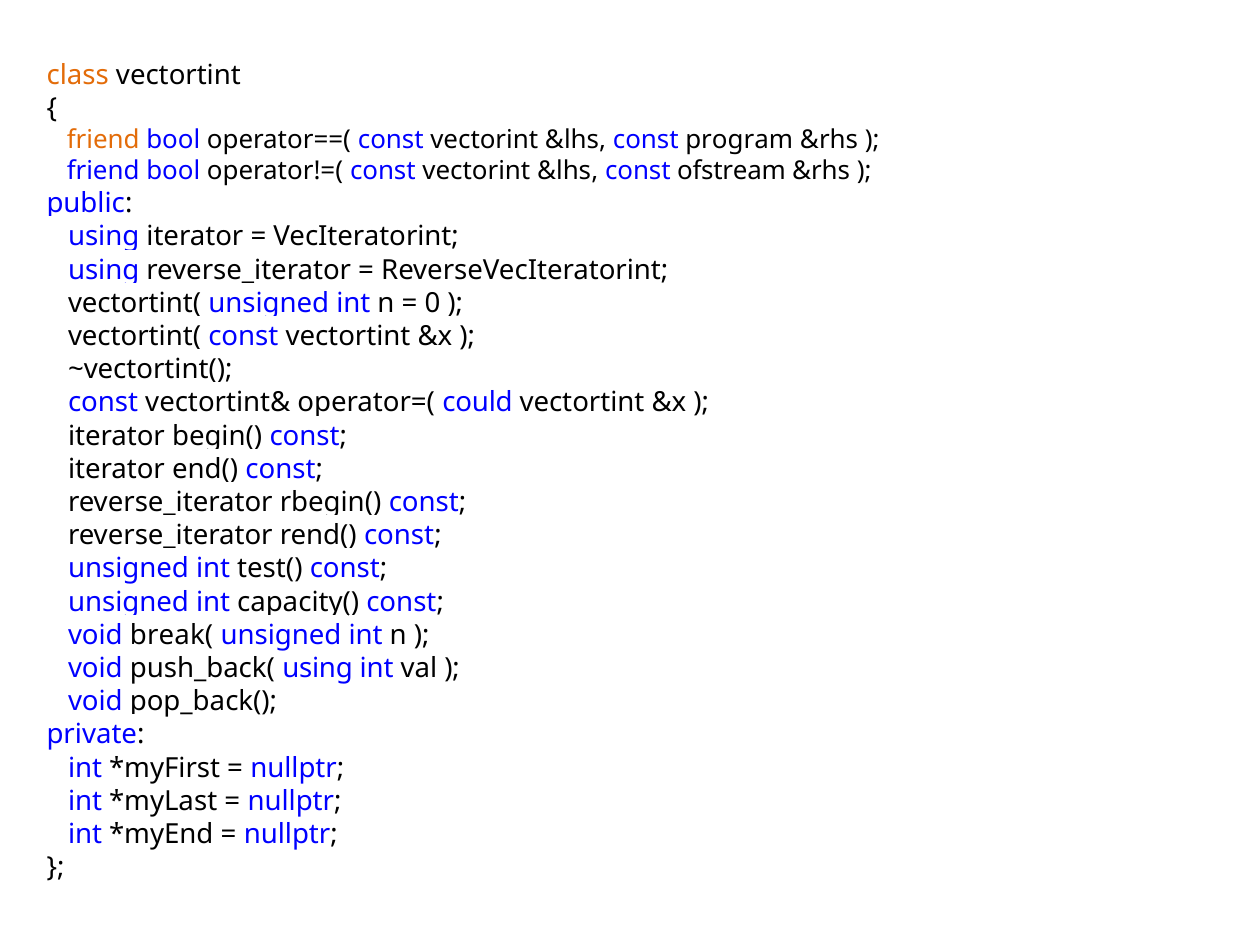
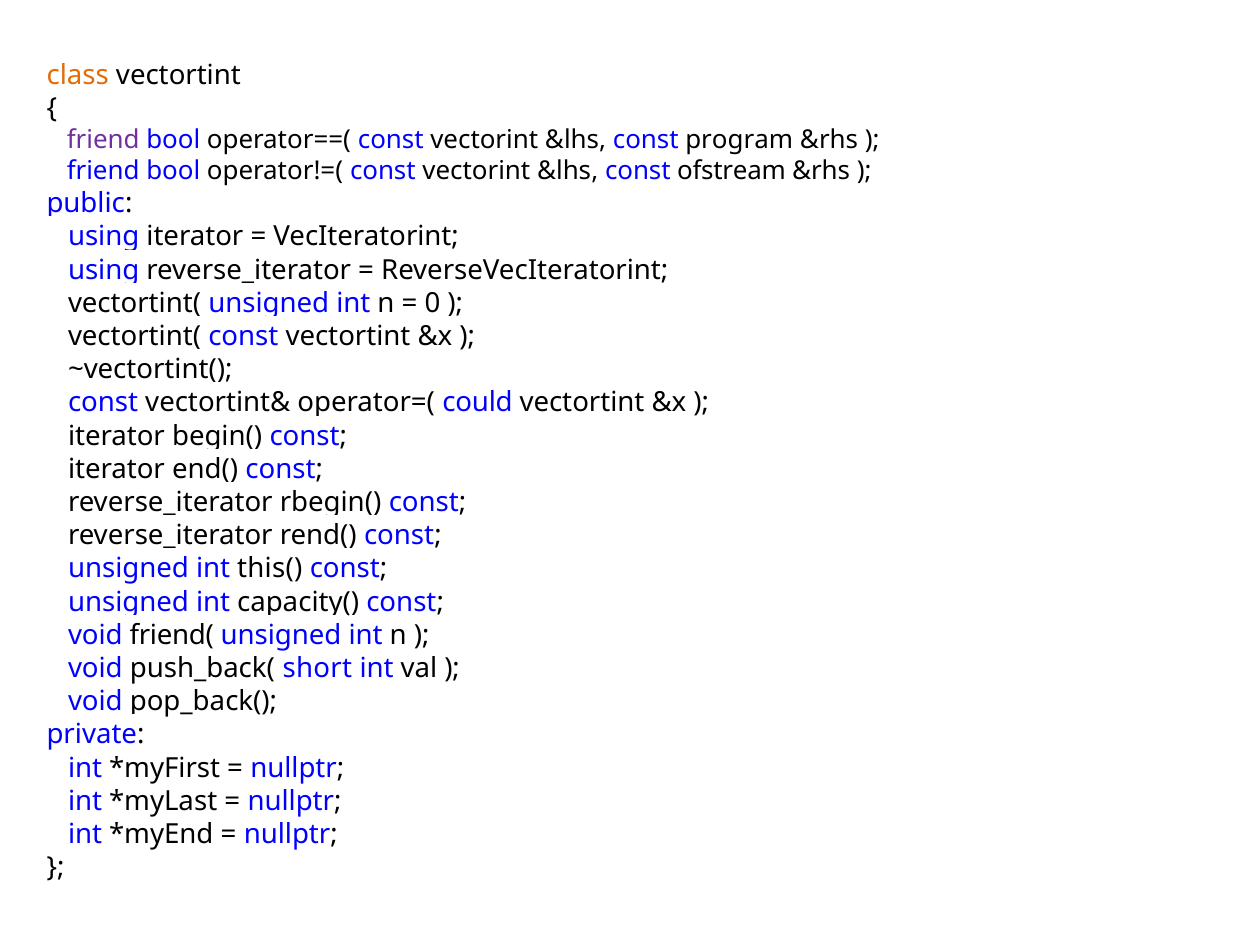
friend at (103, 140) colour: orange -> purple
test(: test( -> this(
break(: break( -> friend(
push_back( using: using -> short
